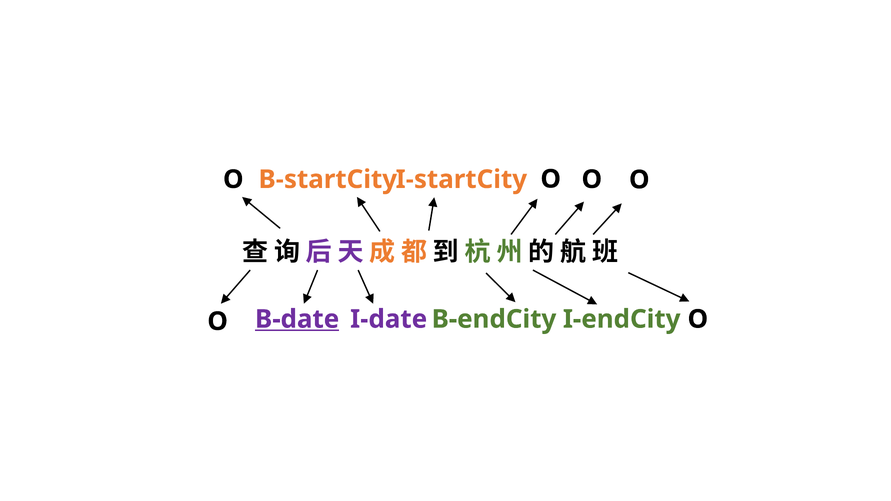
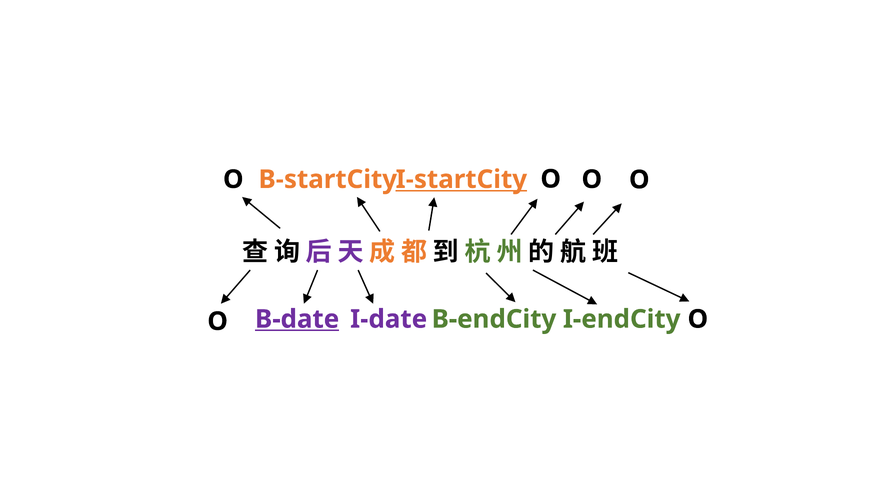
I-startCity underline: none -> present
